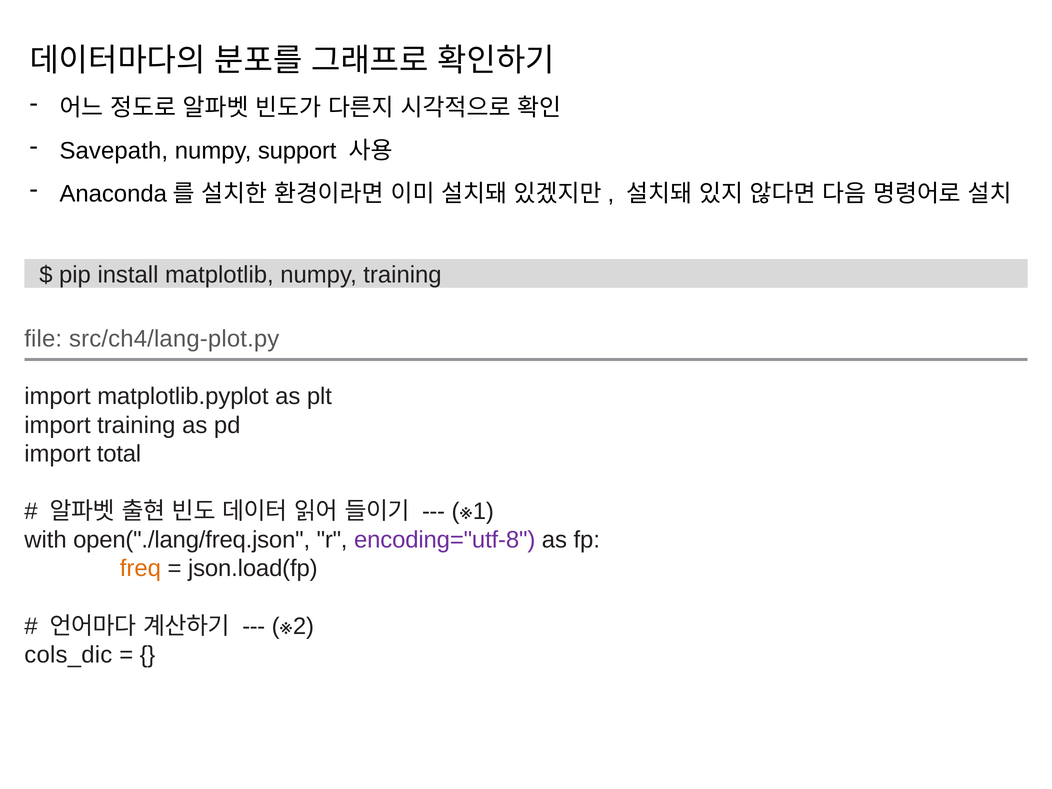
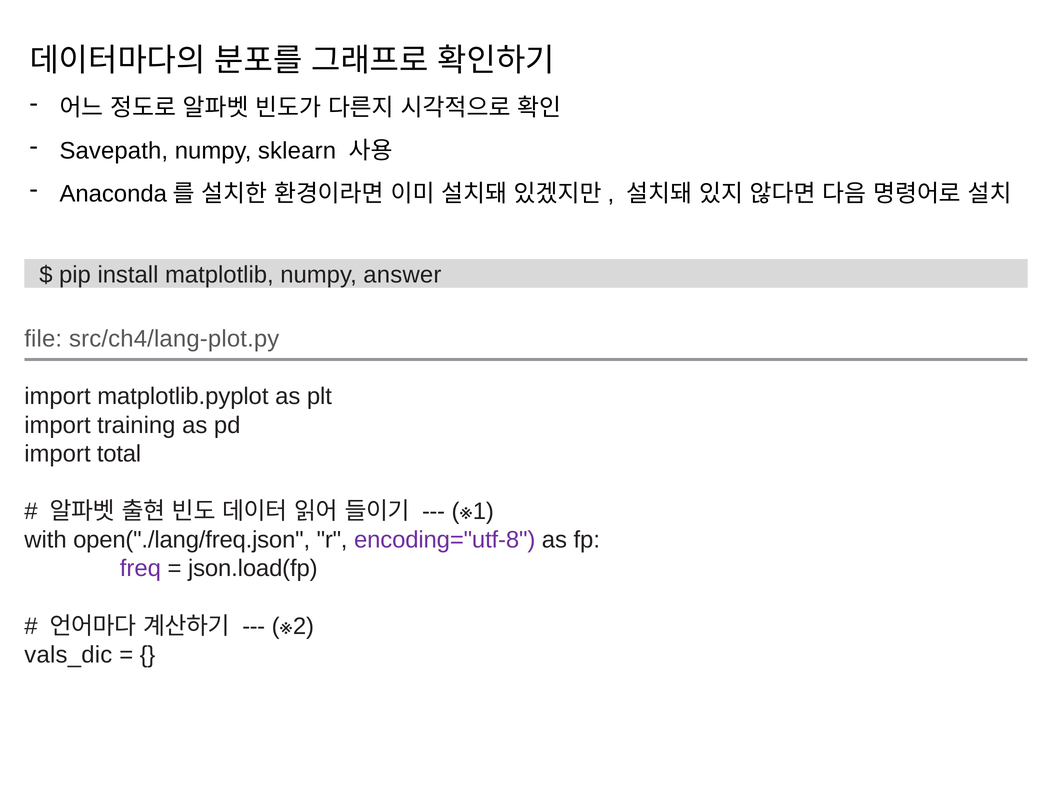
support: support -> sklearn
numpy training: training -> answer
freq colour: orange -> purple
cols_dic: cols_dic -> vals_dic
